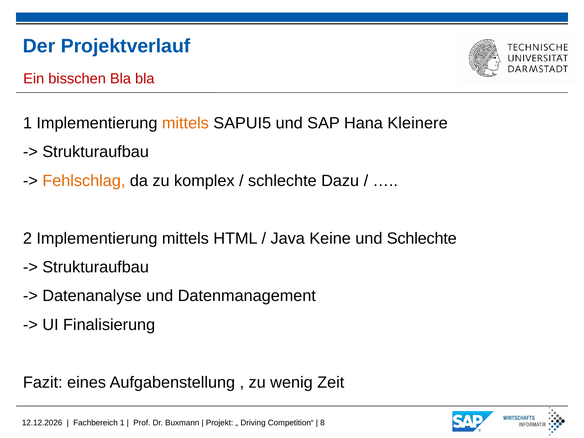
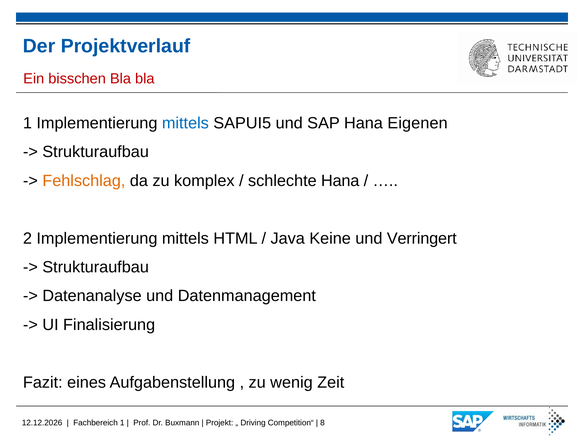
mittels at (185, 123) colour: orange -> blue
Kleinere: Kleinere -> Eigenen
schlechte Dazu: Dazu -> Hana
und Schlechte: Schlechte -> Verringert
